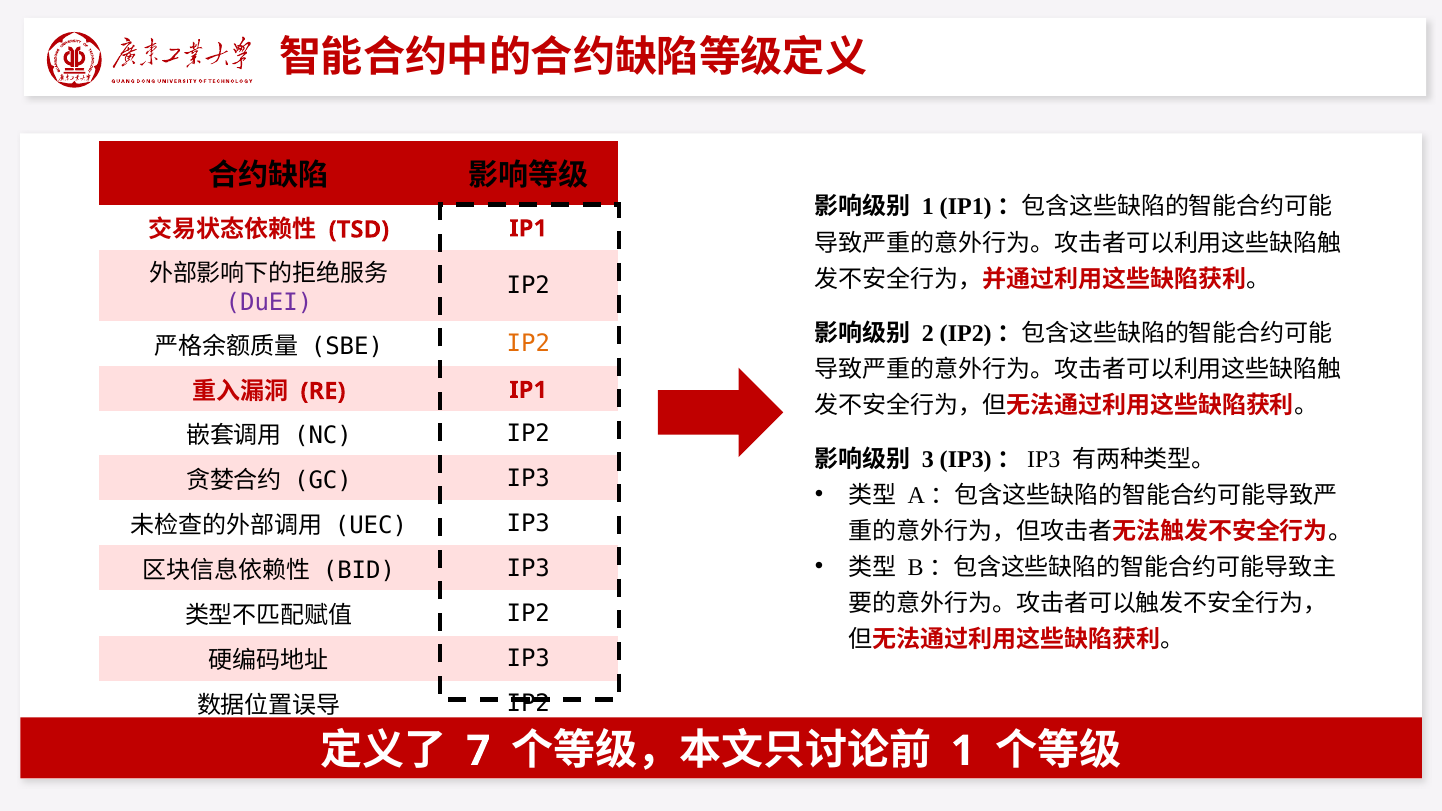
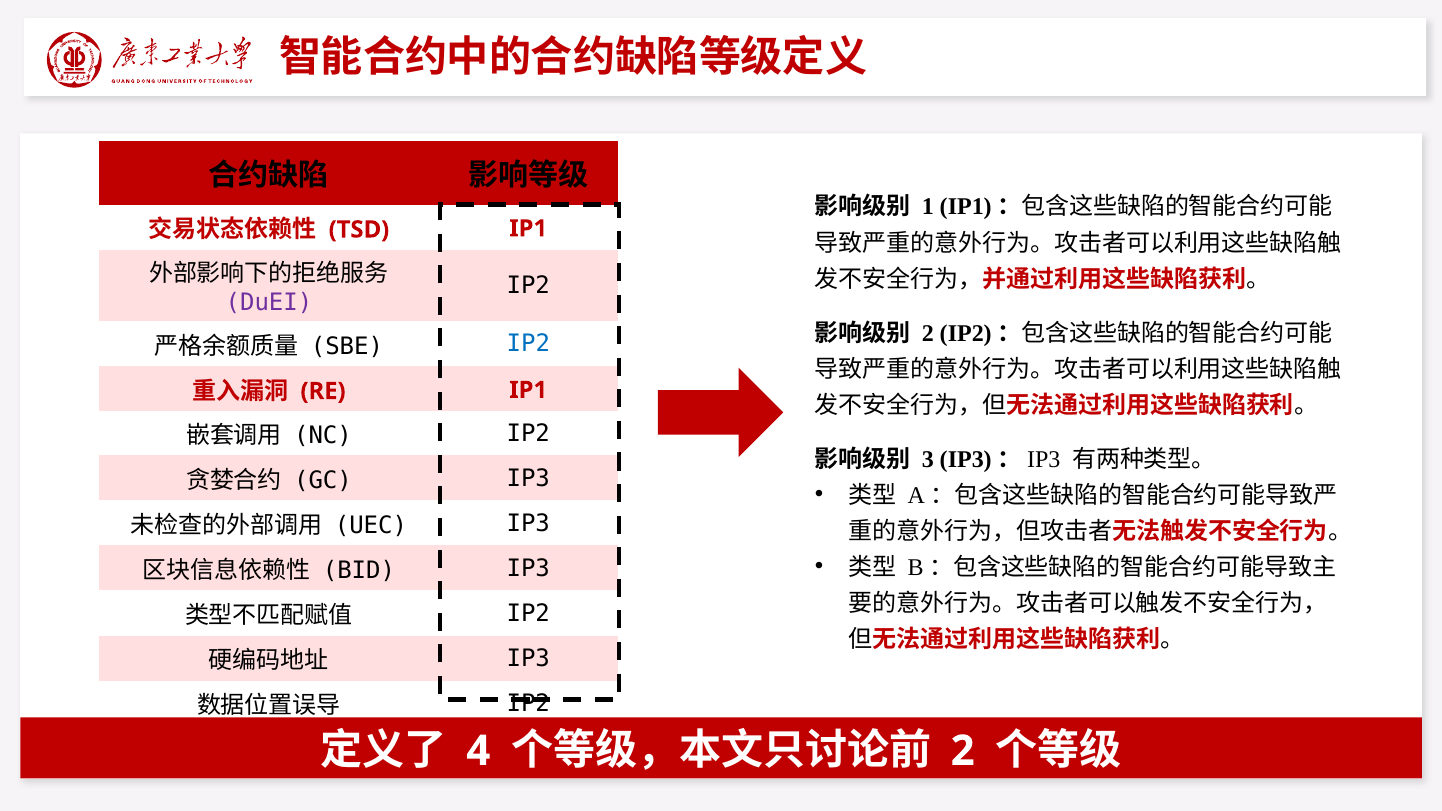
IP2 at (528, 344) colour: orange -> blue
7: 7 -> 4
1 at (963, 751): 1 -> 2
